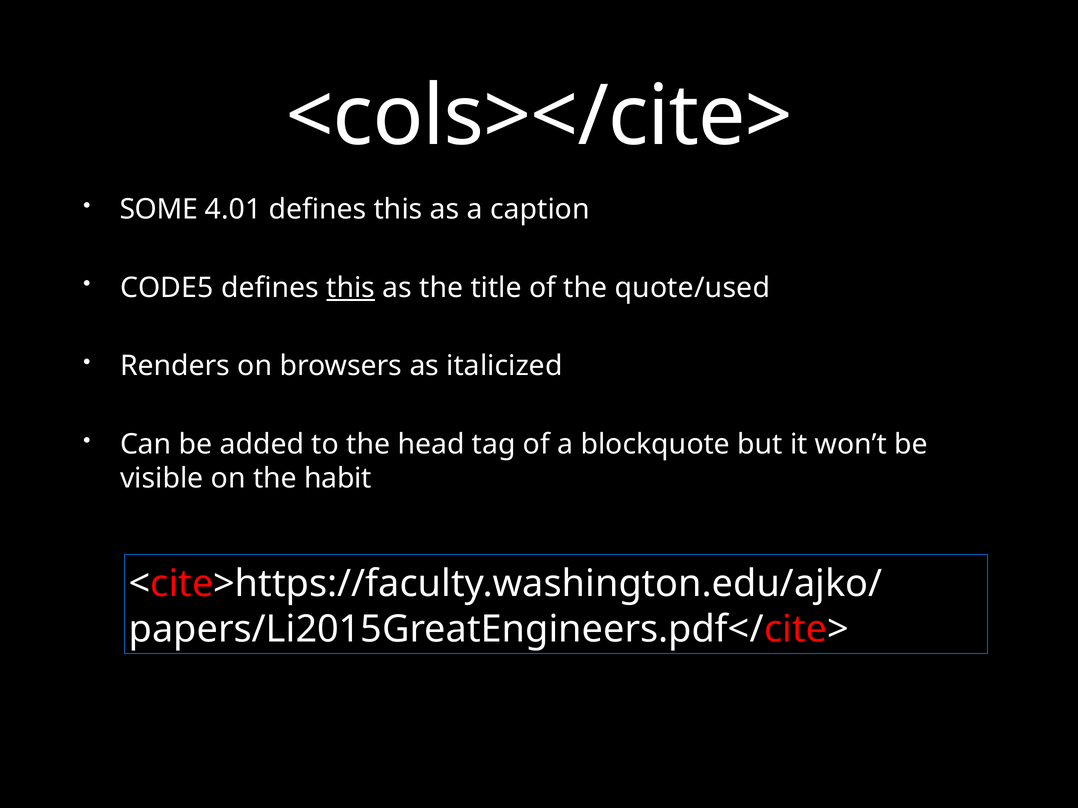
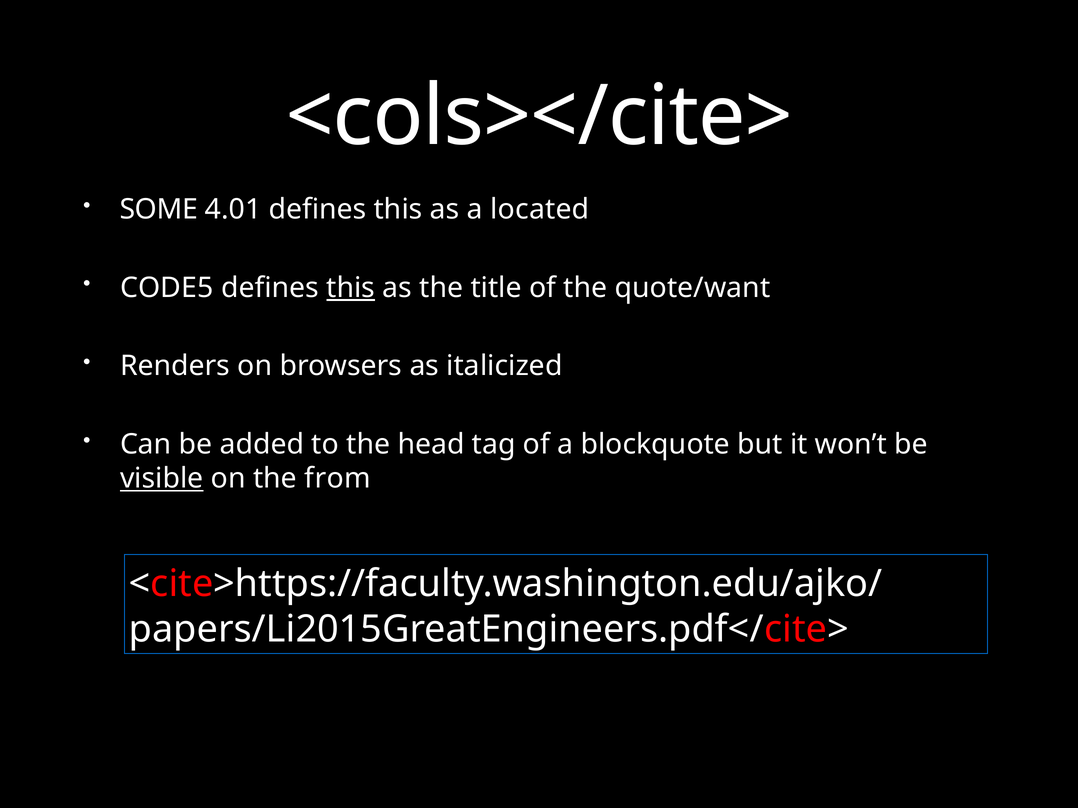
caption: caption -> located
quote/used: quote/used -> quote/want
visible underline: none -> present
habit: habit -> from
